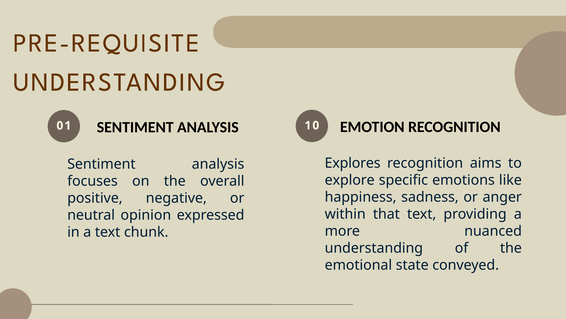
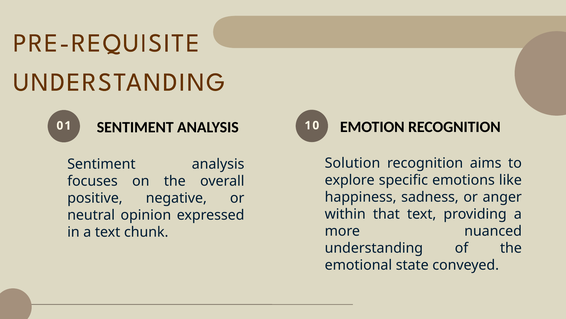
Explores: Explores -> Solution
